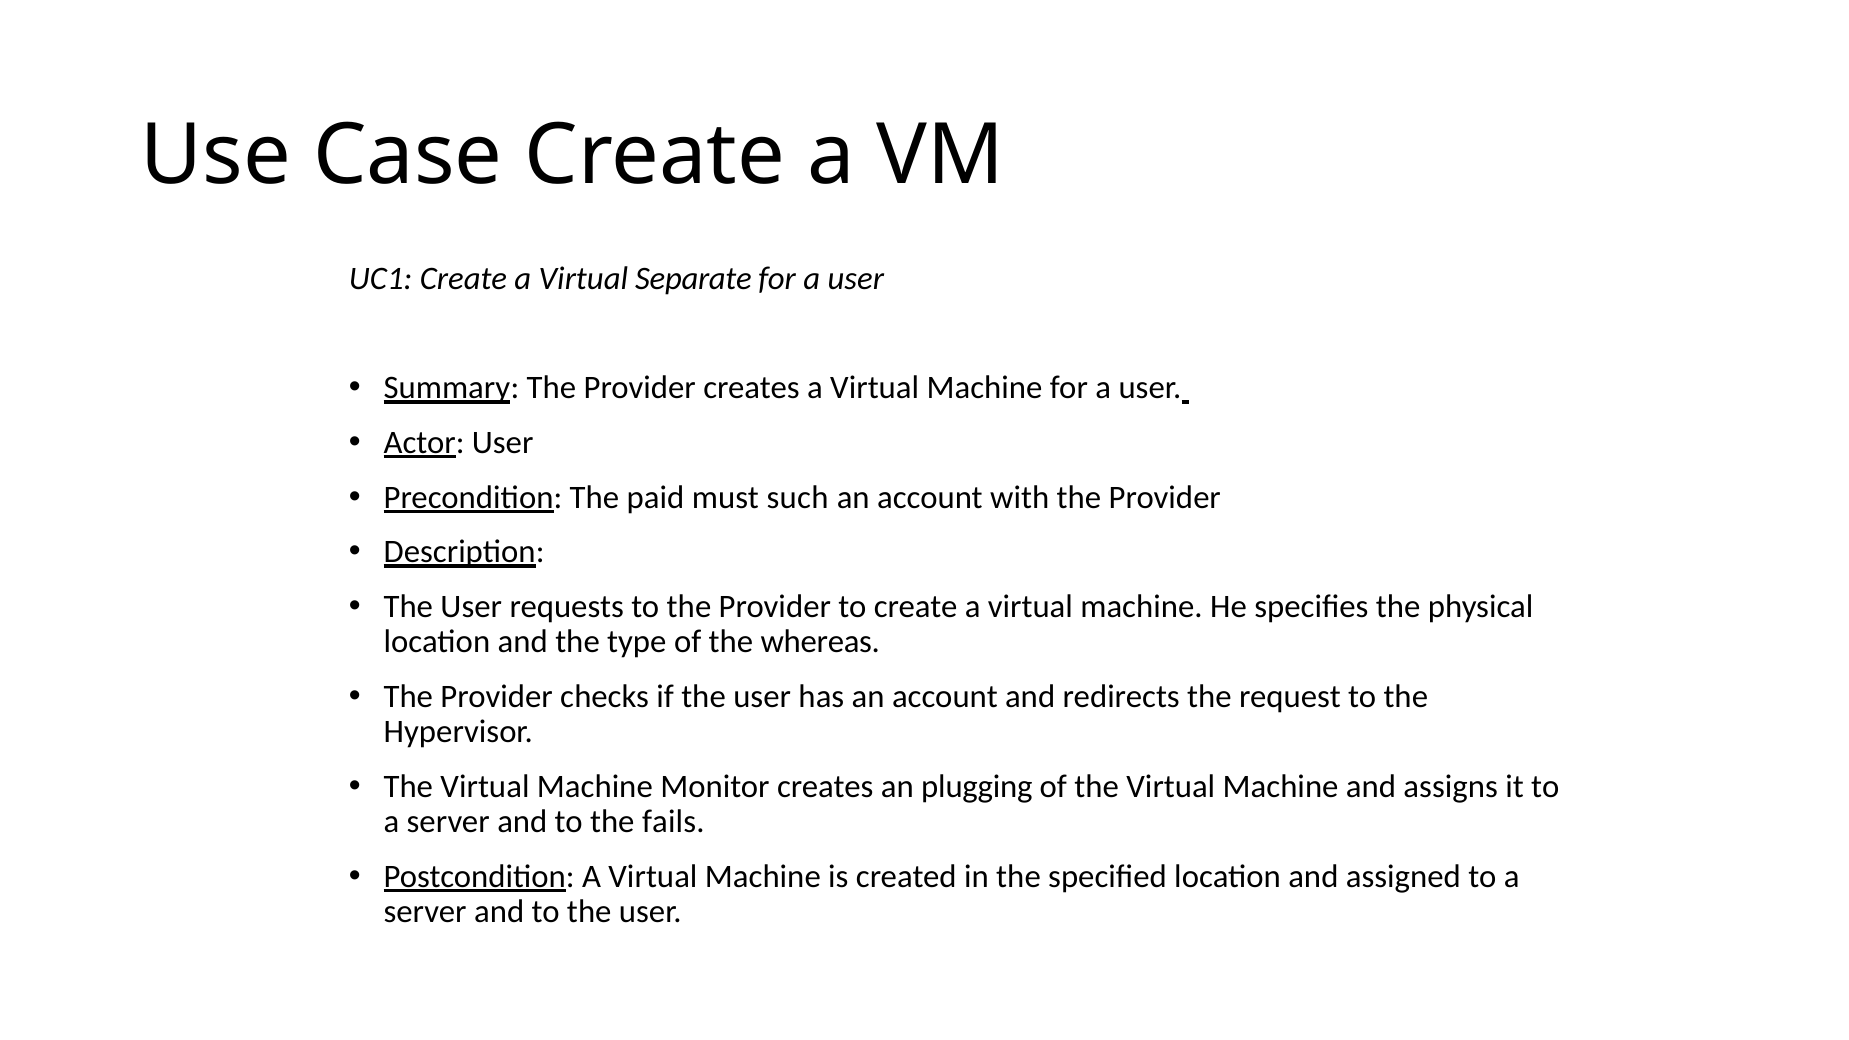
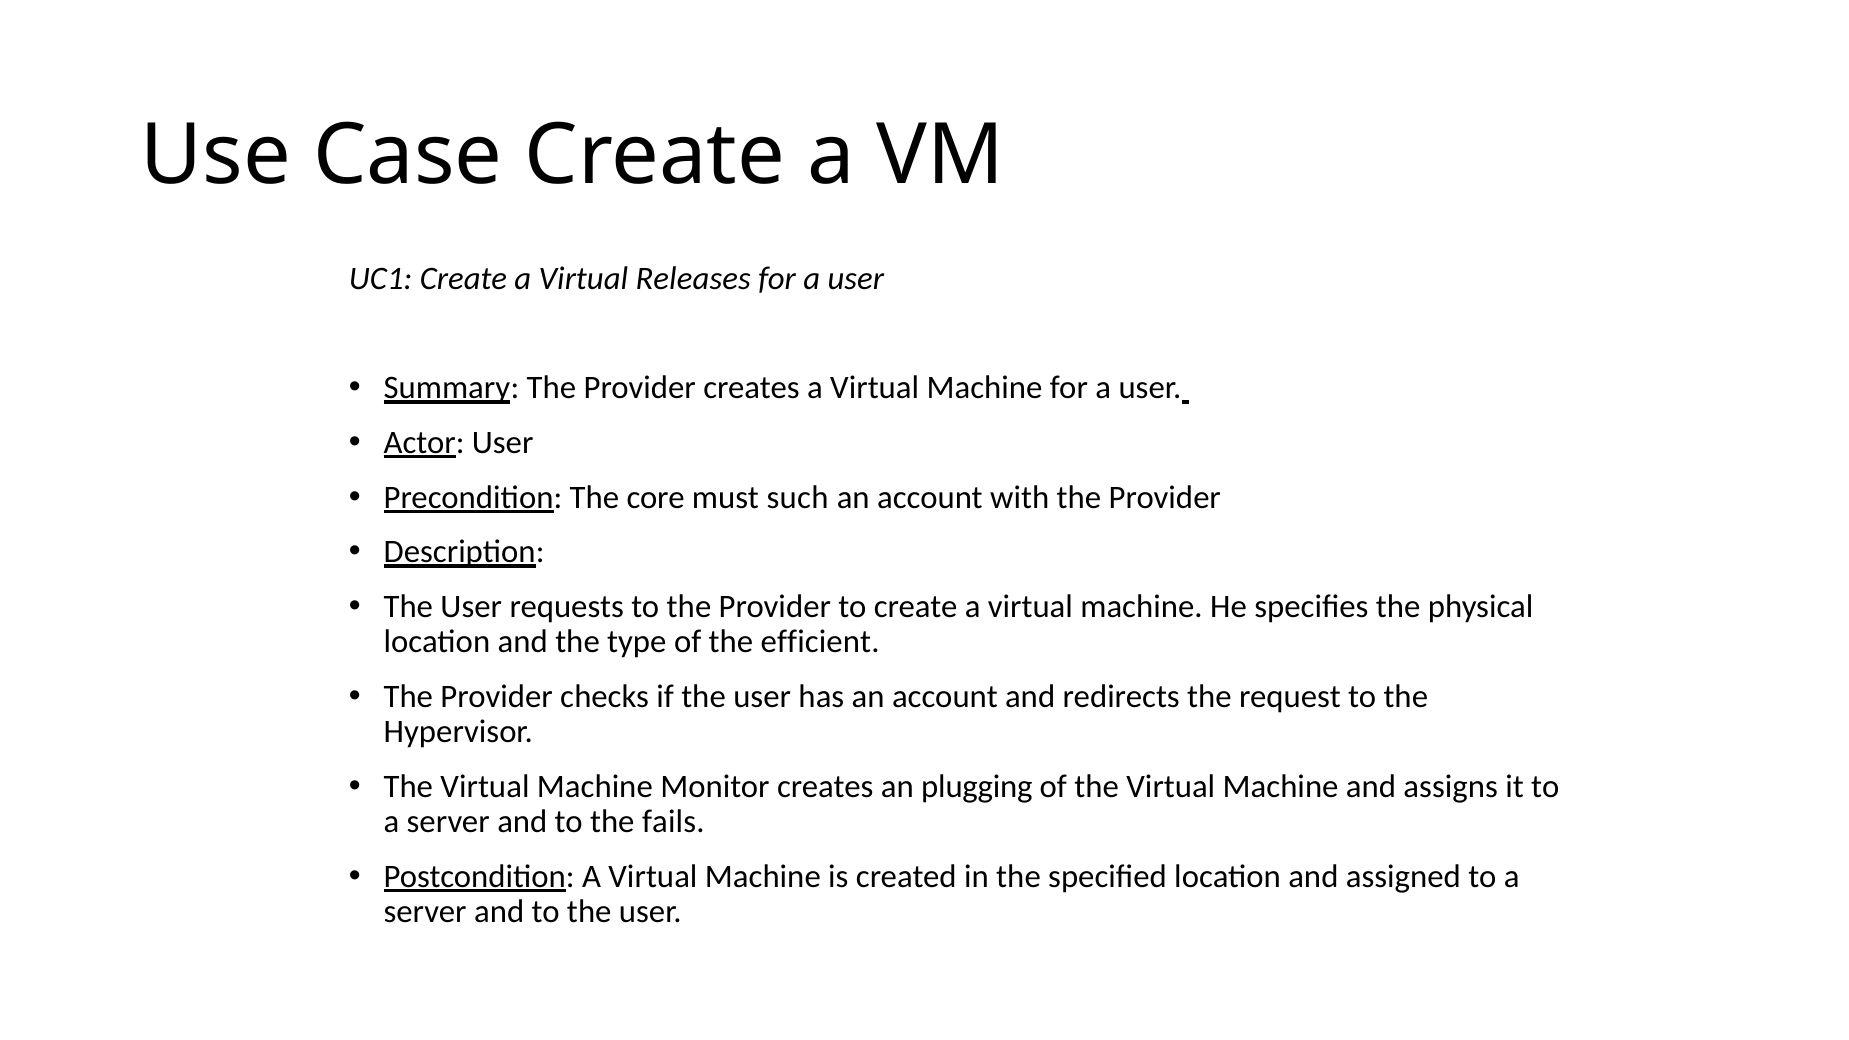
Separate: Separate -> Releases
paid: paid -> core
whereas: whereas -> efficient
